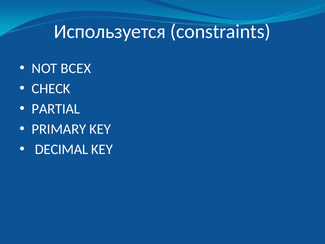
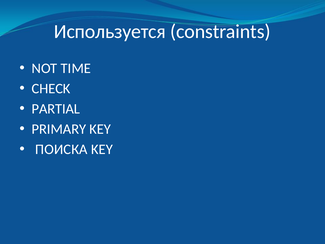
ВСЕХ: ВСЕХ -> TIME
DECIMAL: DECIMAL -> ПОИСКА
